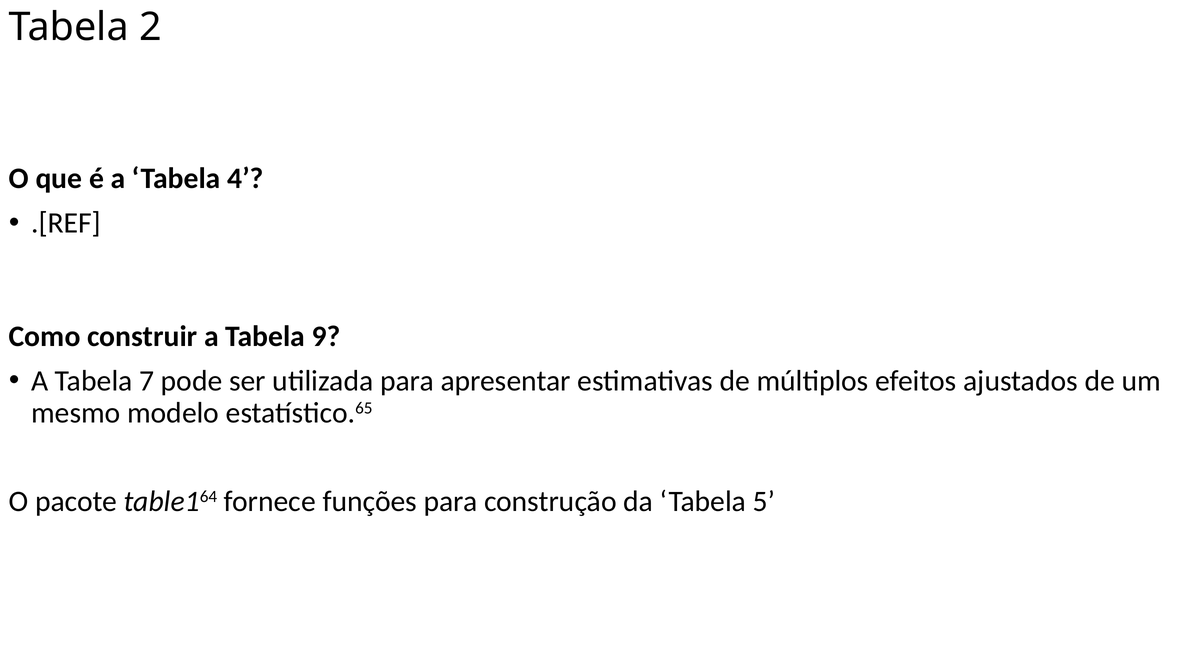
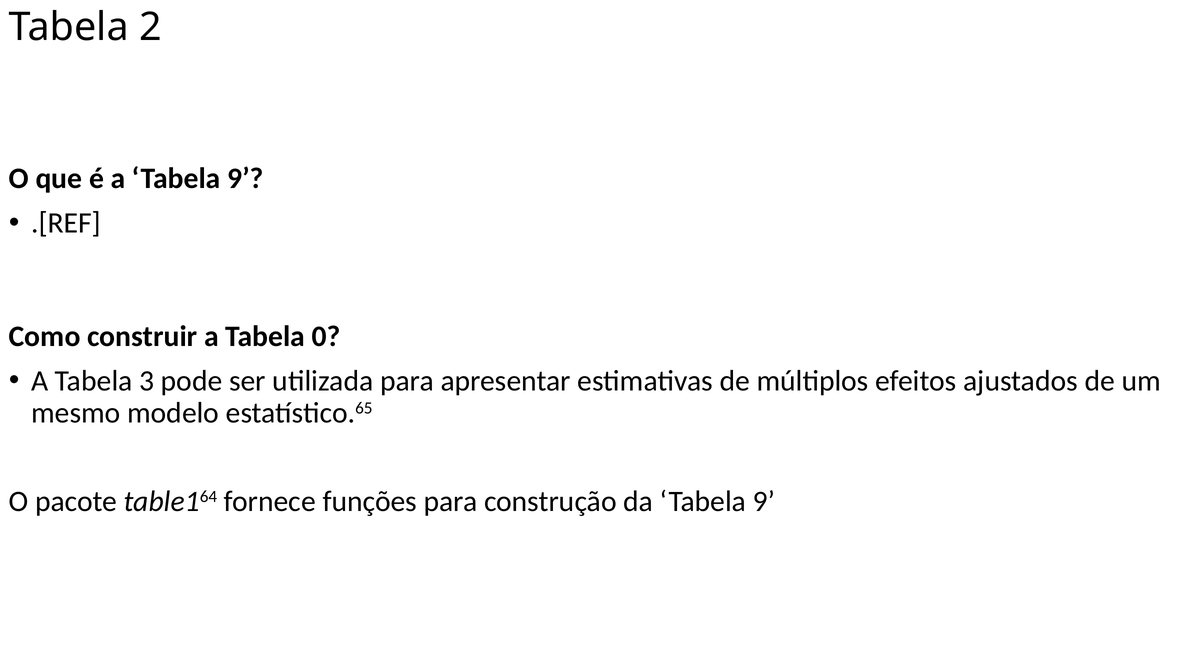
a Tabela 4: 4 -> 9
9: 9 -> 0
7: 7 -> 3
da Tabela 5: 5 -> 9
